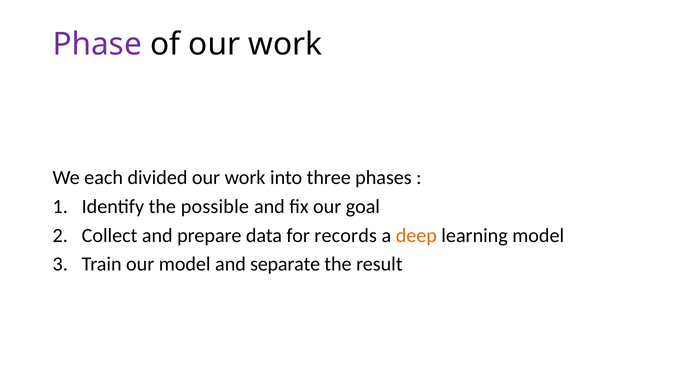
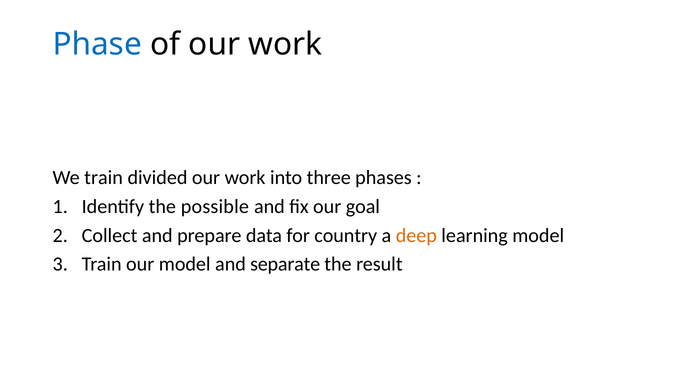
Phase colour: purple -> blue
We each: each -> train
records: records -> country
